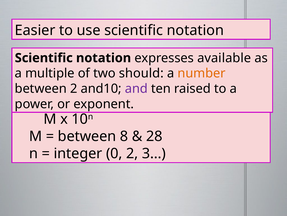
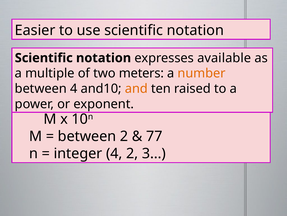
should: should -> meters
between 2: 2 -> 4
and colour: purple -> orange
between 8: 8 -> 2
28: 28 -> 77
integer 0: 0 -> 4
